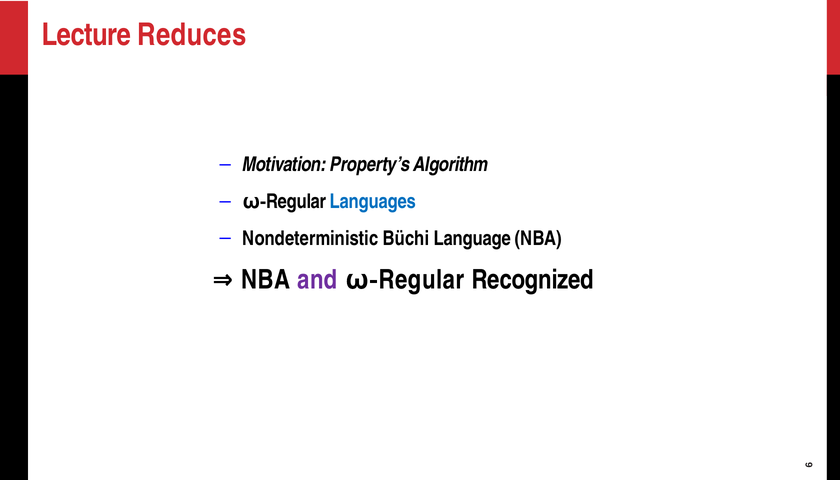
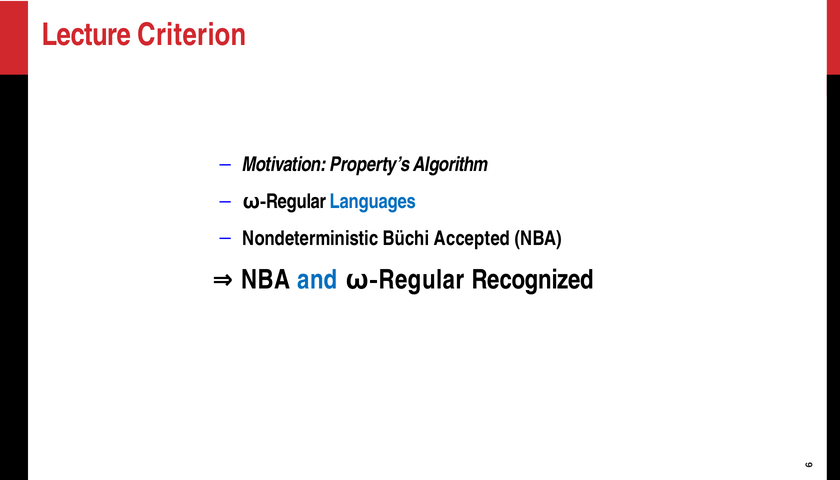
Reduces: Reduces -> Criterion
Language: Language -> Accepted
and colour: purple -> blue
